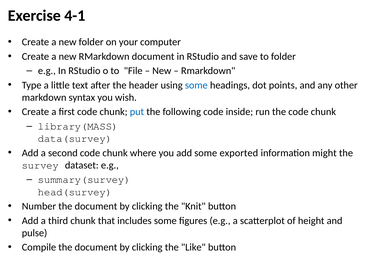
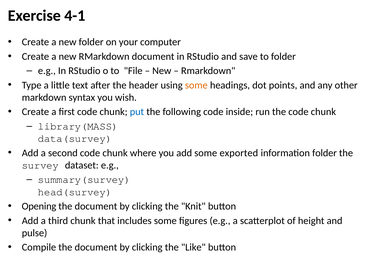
some at (196, 85) colour: blue -> orange
information might: might -> folder
Number: Number -> Opening
